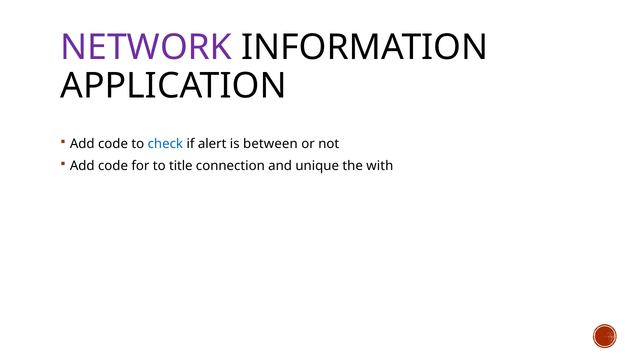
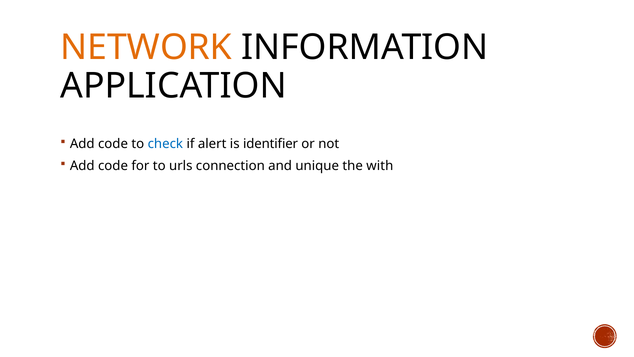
NETWORK colour: purple -> orange
between: between -> identifier
title: title -> urls
